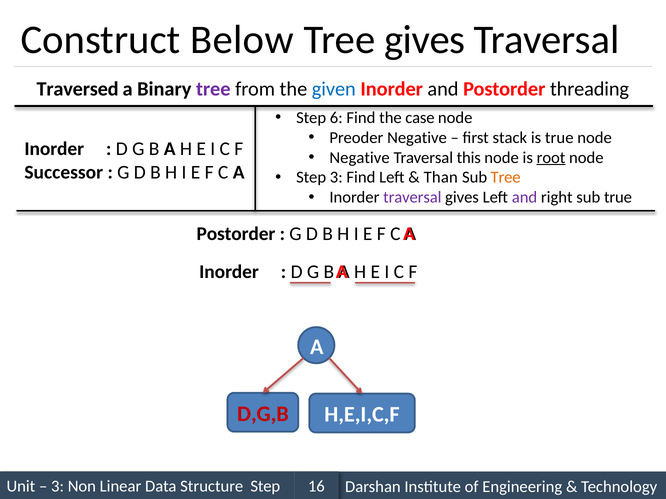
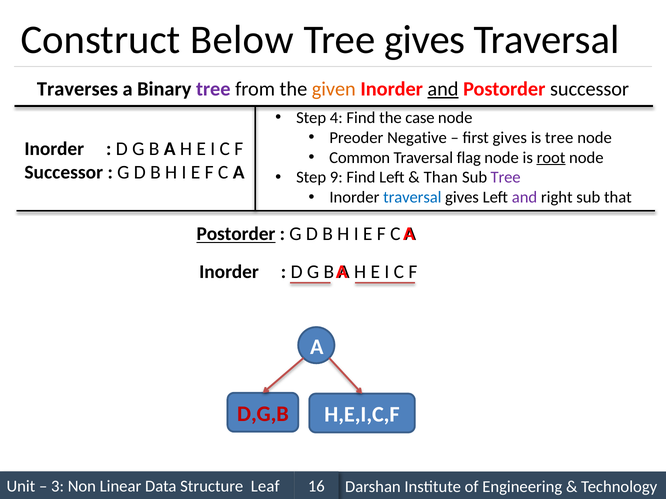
Traversed: Traversed -> Traverses
given colour: blue -> orange
and at (443, 89) underline: none -> present
Postorder threading: threading -> successor
6: 6 -> 4
first stack: stack -> gives
is true: true -> tree
Negative at (360, 158): Negative -> Common
this: this -> flag
Step 3: 3 -> 9
Tree at (506, 178) colour: orange -> purple
traversal at (412, 198) colour: purple -> blue
sub true: true -> that
Postorder at (236, 234) underline: none -> present
Step at (265, 487): Step -> Leaf
